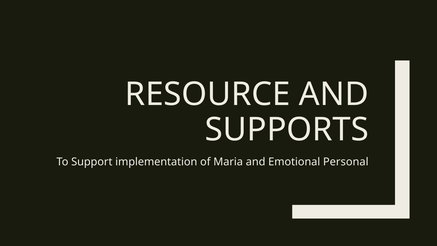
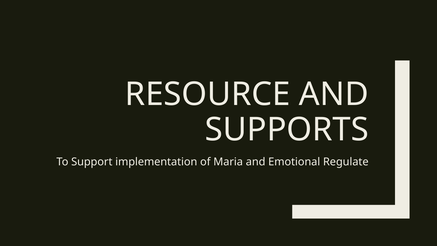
Personal: Personal -> Regulate
